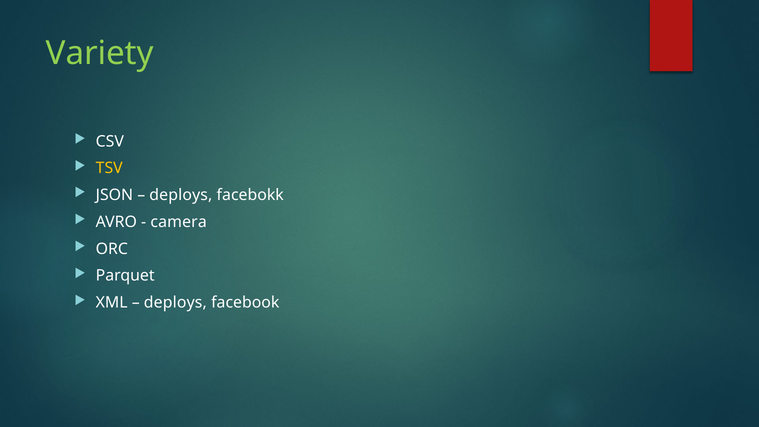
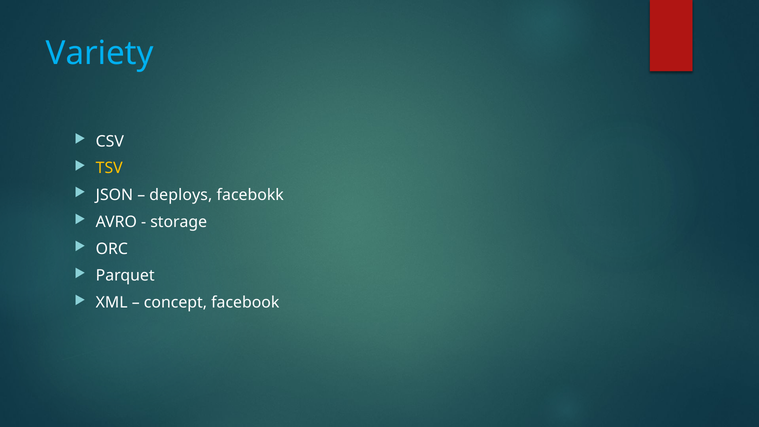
Variety colour: light green -> light blue
camera: camera -> storage
deploys at (175, 303): deploys -> concept
